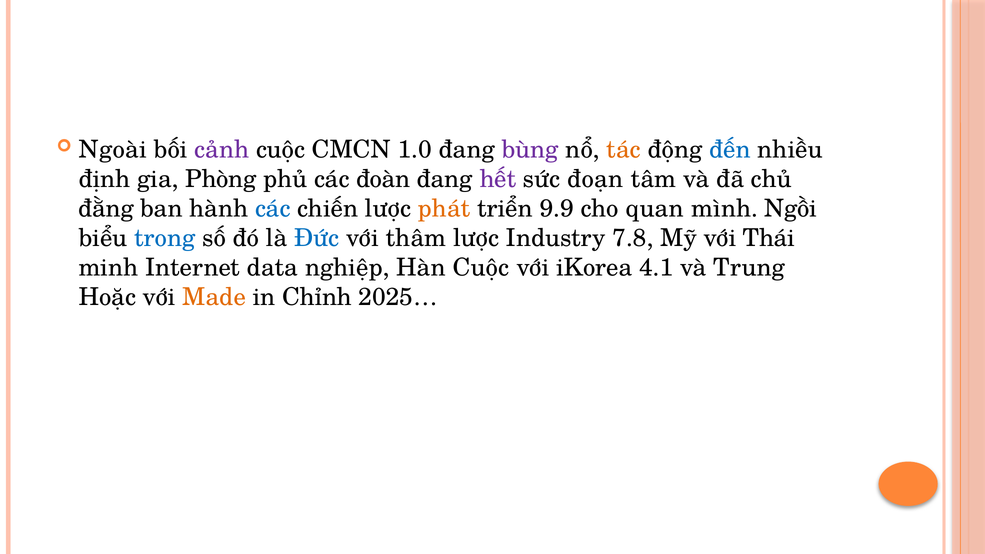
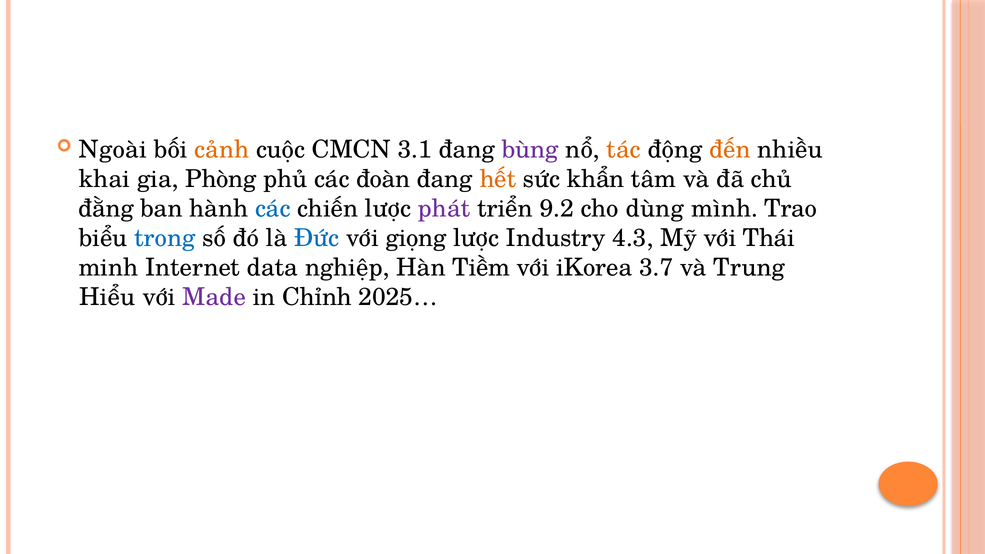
cảnh colour: purple -> orange
1.0: 1.0 -> 3.1
đến colour: blue -> orange
định: định -> khai
hết colour: purple -> orange
đoạn: đoạn -> khẩn
phát colour: orange -> purple
9.9: 9.9 -> 9.2
quan: quan -> dùng
Ngồi: Ngồi -> Trao
thâm: thâm -> giọng
7.8: 7.8 -> 4.3
Hàn Cuộc: Cuộc -> Tiềm
4.1: 4.1 -> 3.7
Hoặc: Hoặc -> Hiểu
Made colour: orange -> purple
